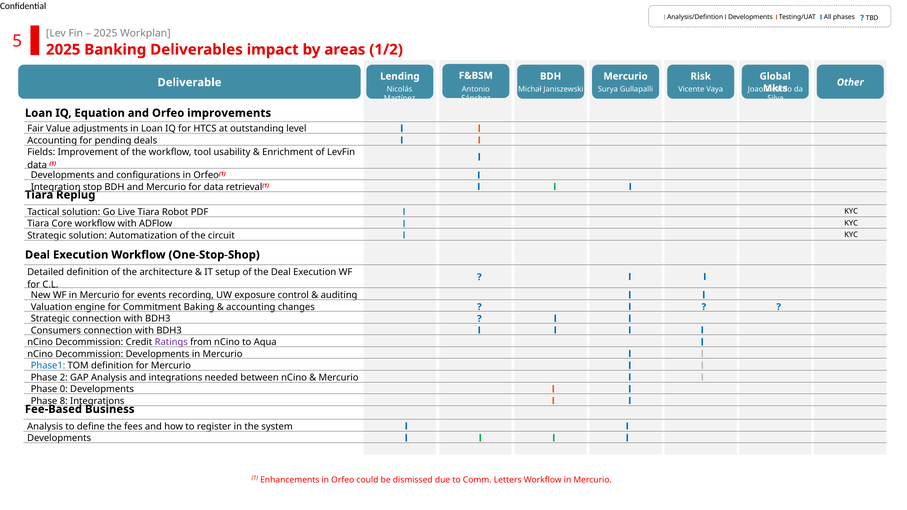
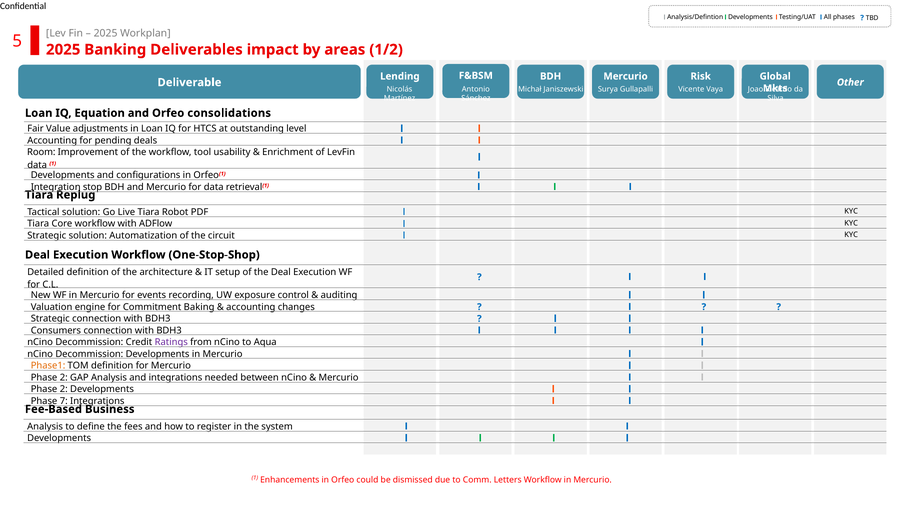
improvements: improvements -> consolidations
Fields: Fields -> Room
Phase1 colour: blue -> orange
0 at (64, 389): 0 -> 2
8: 8 -> 7
